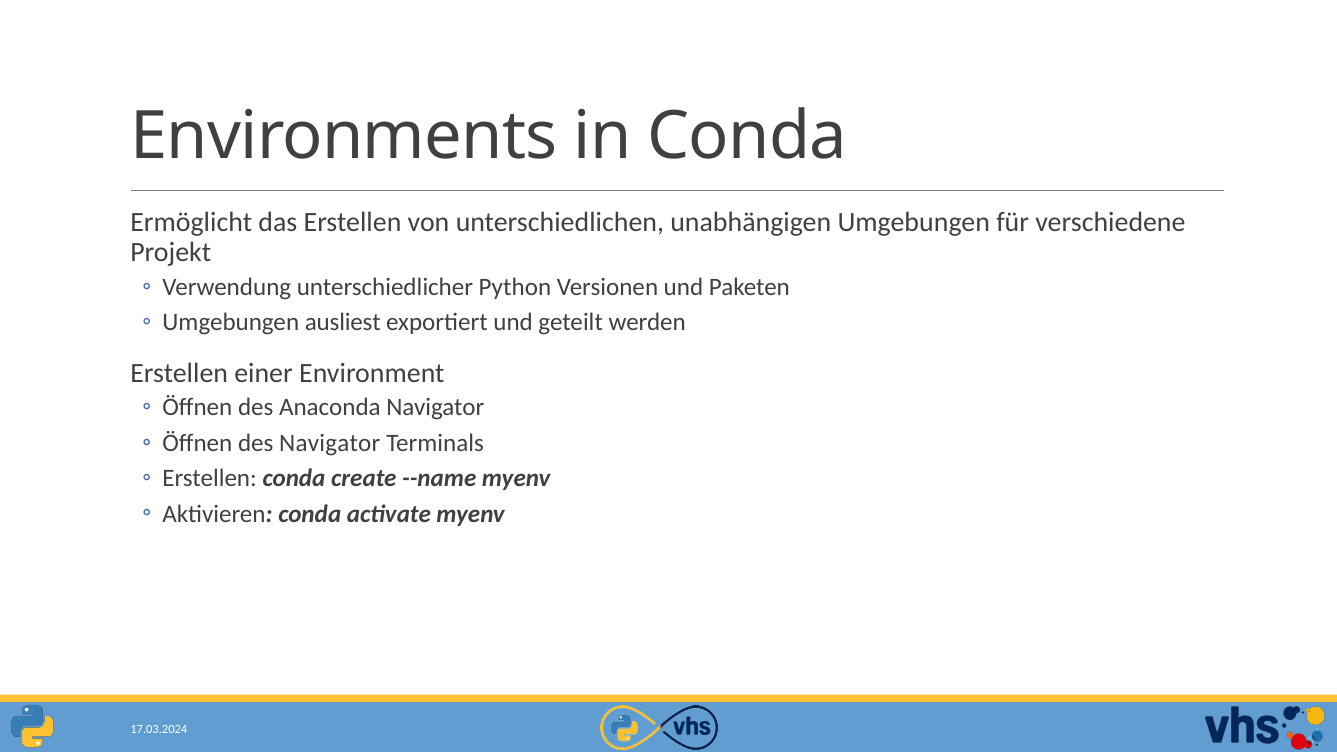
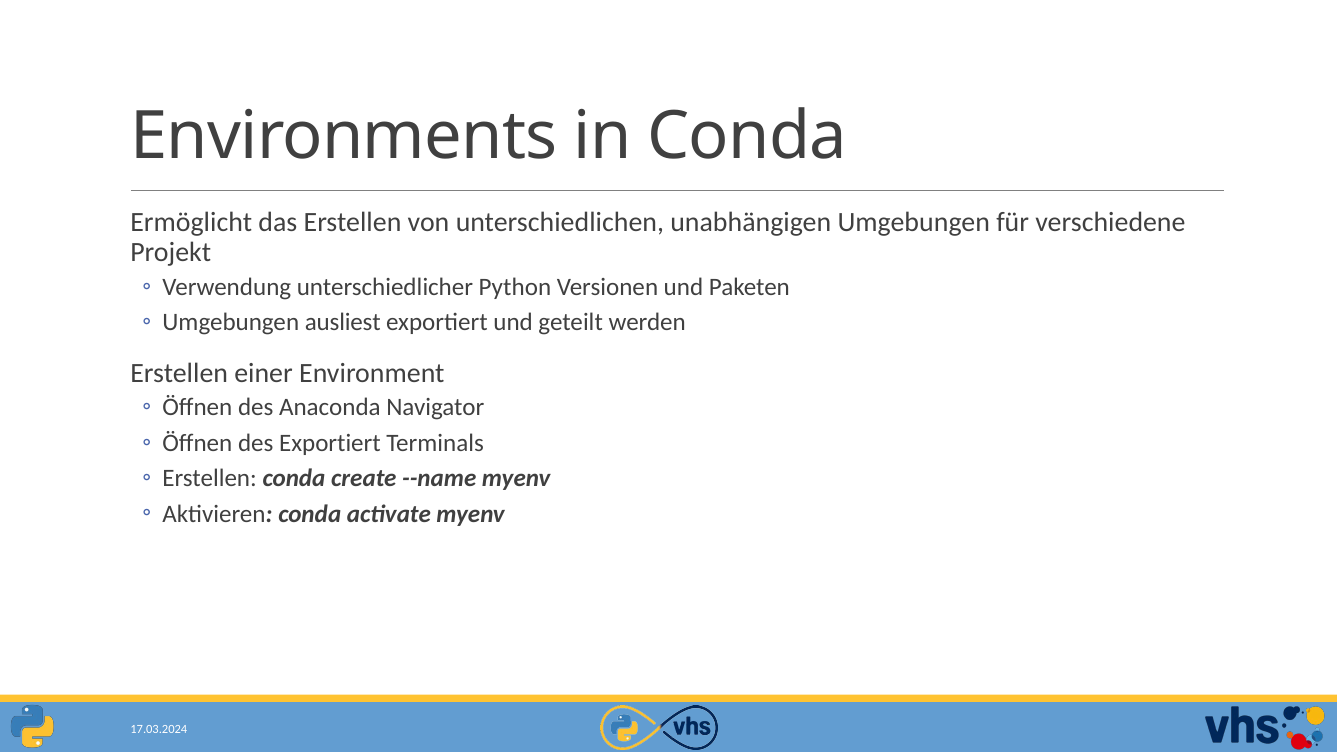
des Navigator: Navigator -> Exportiert
